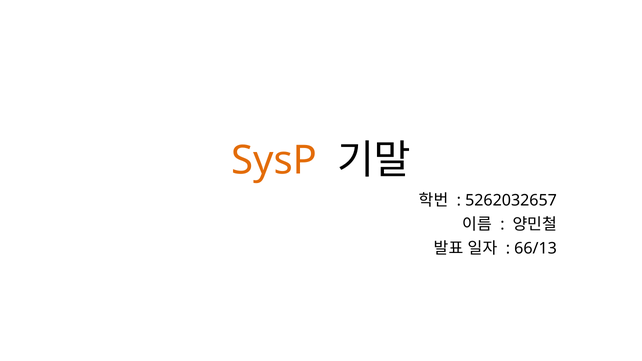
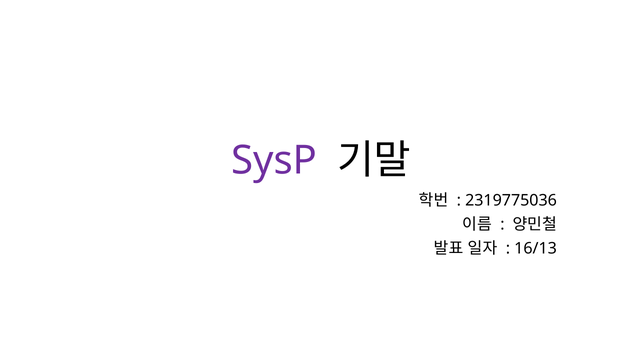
SysP colour: orange -> purple
5262032657: 5262032657 -> 2319775036
66/13: 66/13 -> 16/13
